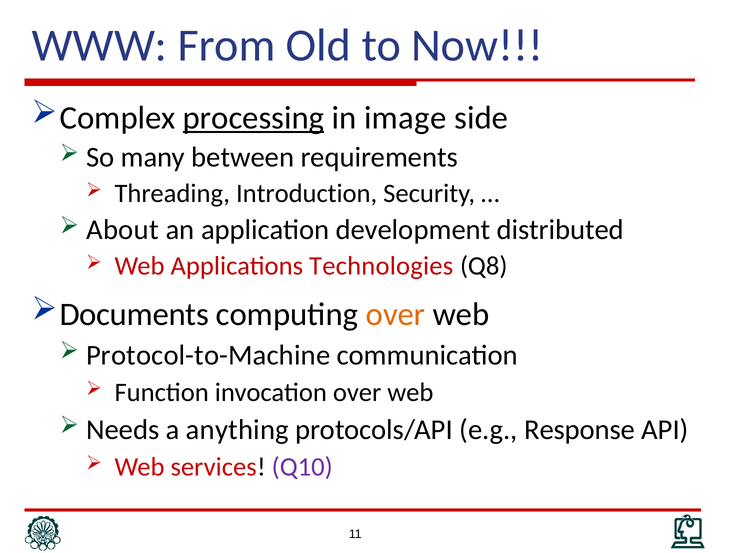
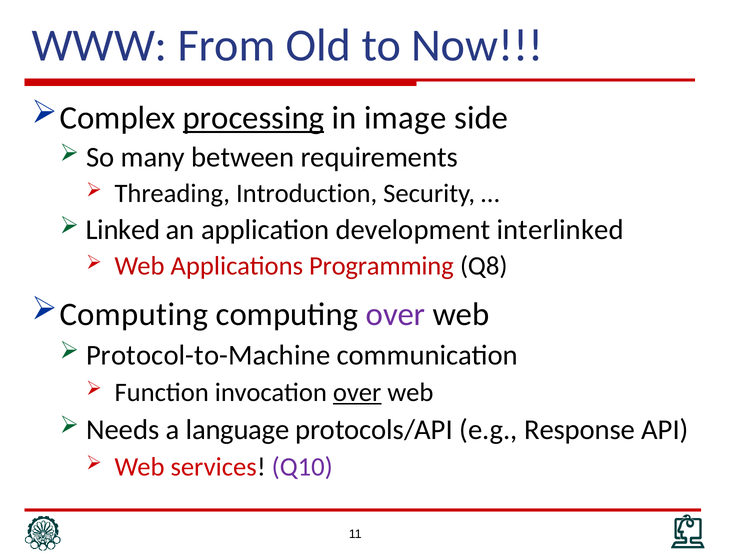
About: About -> Linked
distributed: distributed -> interlinked
Technologies: Technologies -> Programming
Documents at (134, 315): Documents -> Computing
over at (396, 315) colour: orange -> purple
over at (357, 393) underline: none -> present
anything: anything -> language
